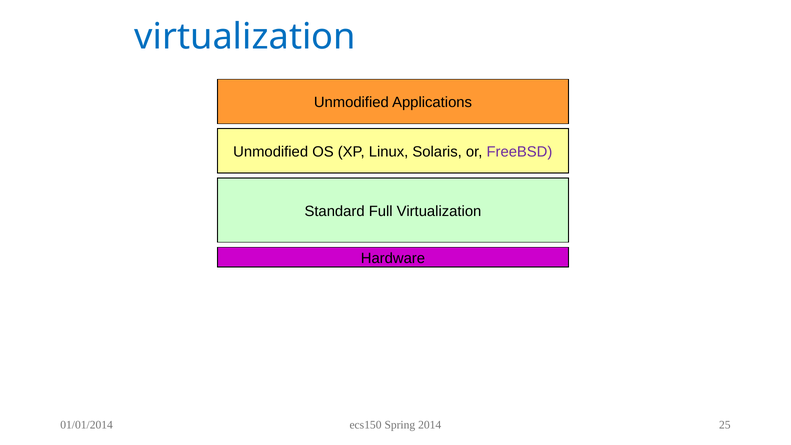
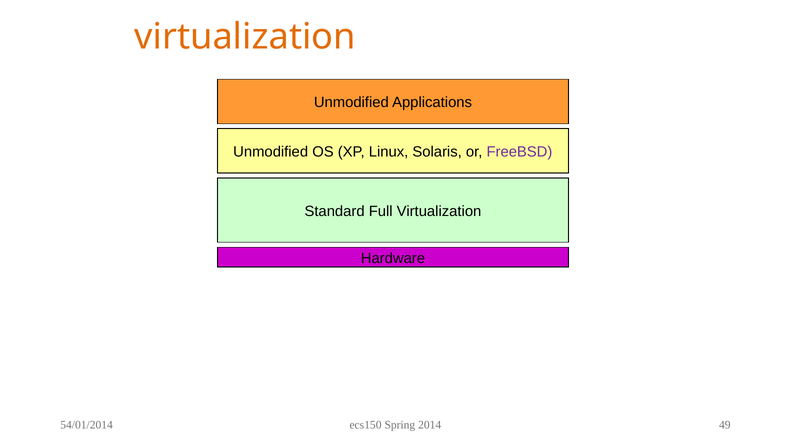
virtualization at (245, 37) colour: blue -> orange
01/01/2014: 01/01/2014 -> 54/01/2014
25: 25 -> 49
